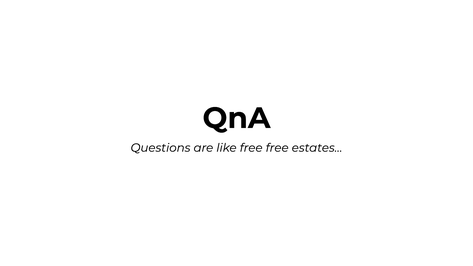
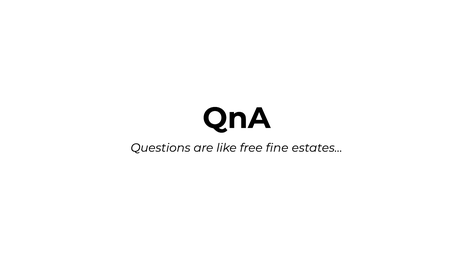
free free: free -> fine
